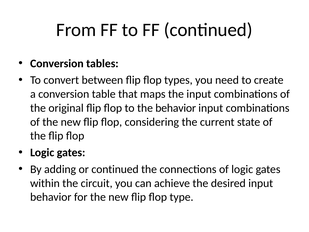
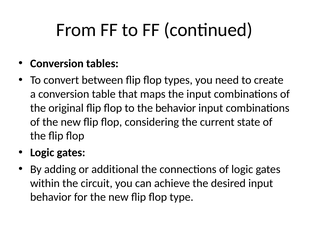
or continued: continued -> additional
